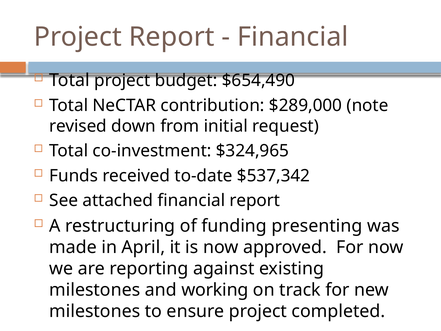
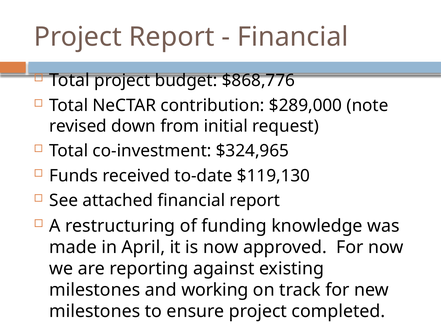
$654,490: $654,490 -> $868,776
$537,342: $537,342 -> $119,130
presenting: presenting -> knowledge
